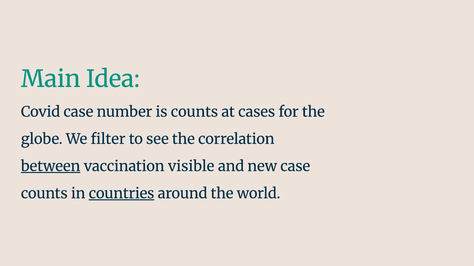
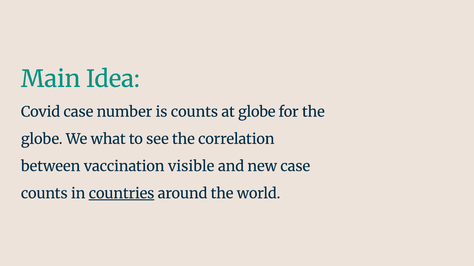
at cases: cases -> globe
filter: filter -> what
between underline: present -> none
